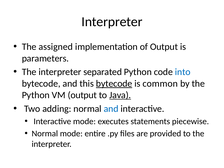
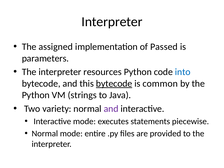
of Output: Output -> Passed
separated: separated -> resources
VM output: output -> strings
Java underline: present -> none
adding: adding -> variety
and at (111, 109) colour: blue -> purple
